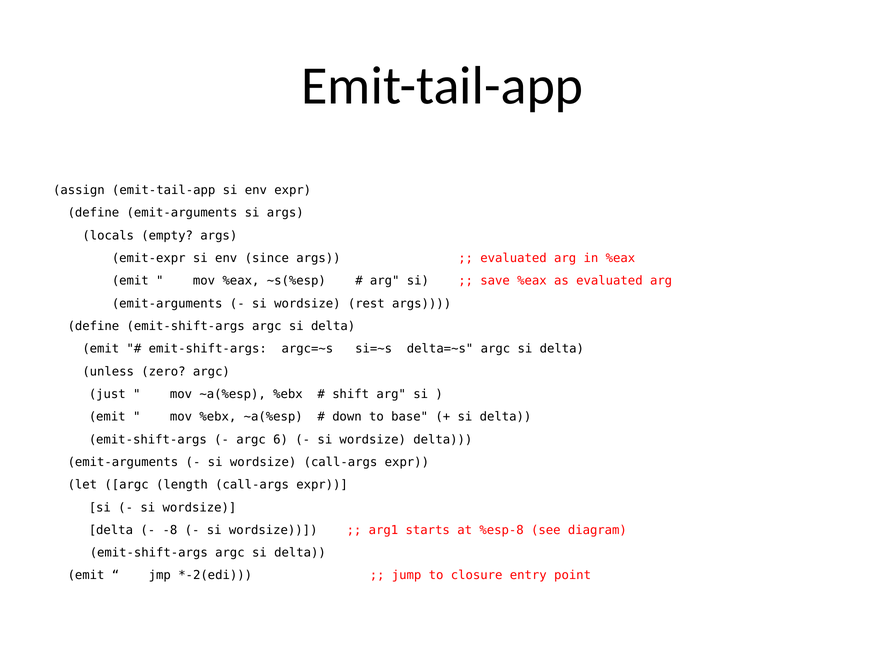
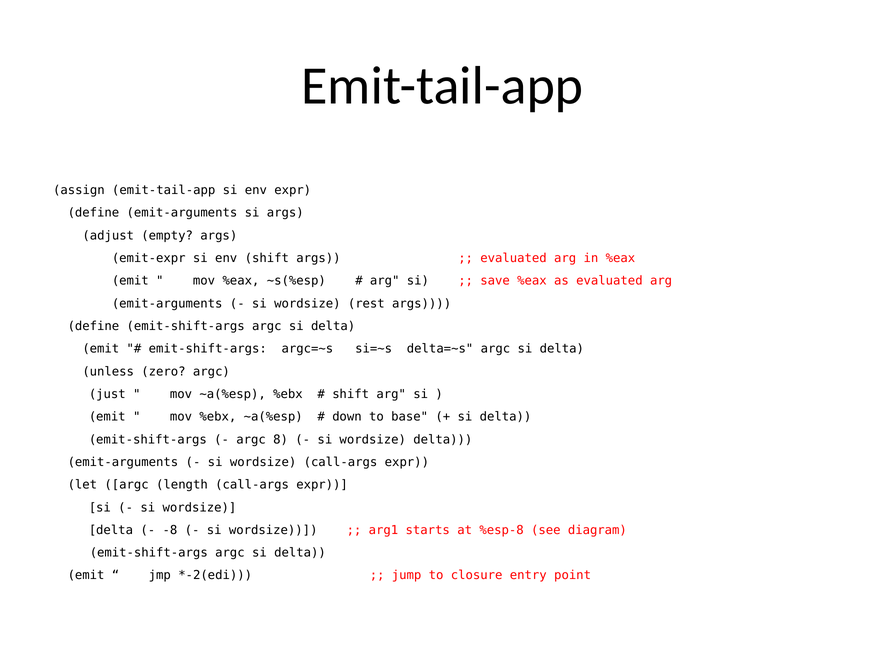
locals: locals -> adjust
env since: since -> shift
6: 6 -> 8
